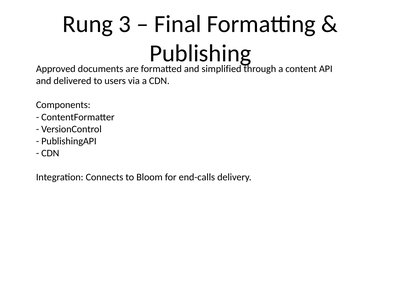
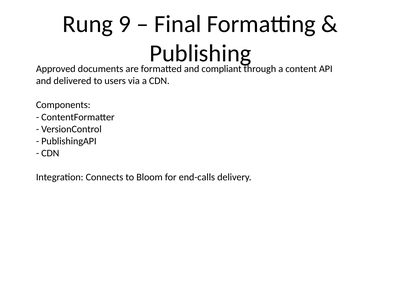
3: 3 -> 9
simplified: simplified -> compliant
